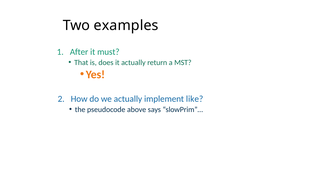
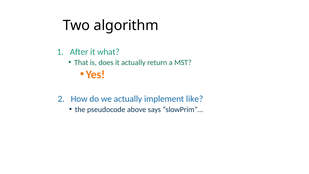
examples: examples -> algorithm
must: must -> what
